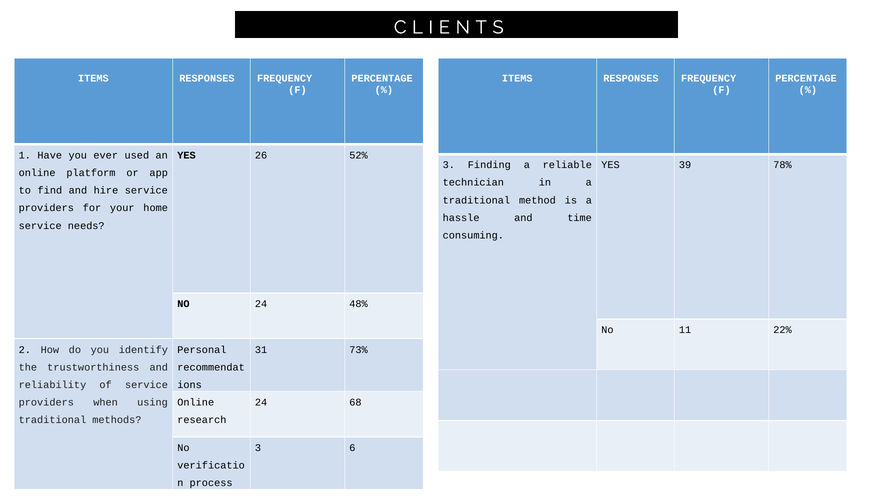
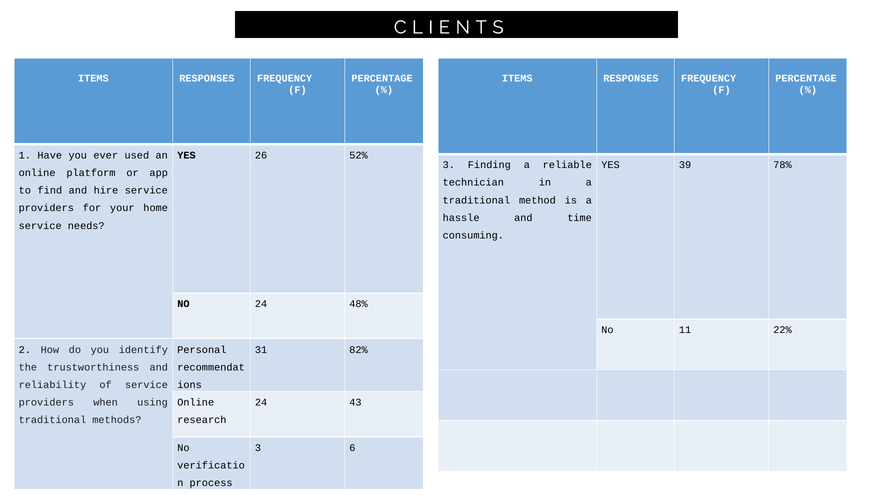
73%: 73% -> 82%
68: 68 -> 43
